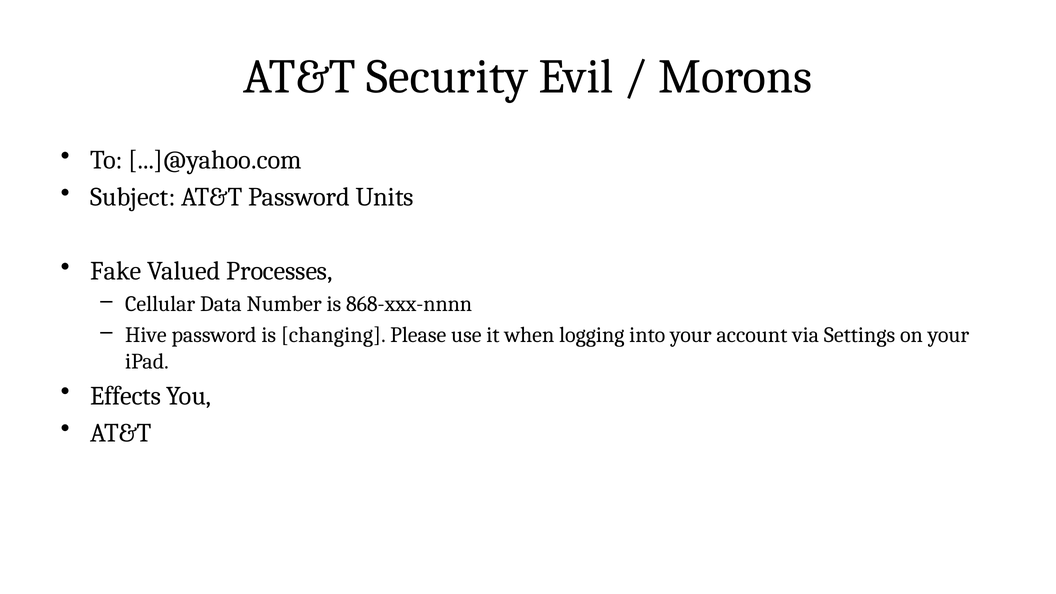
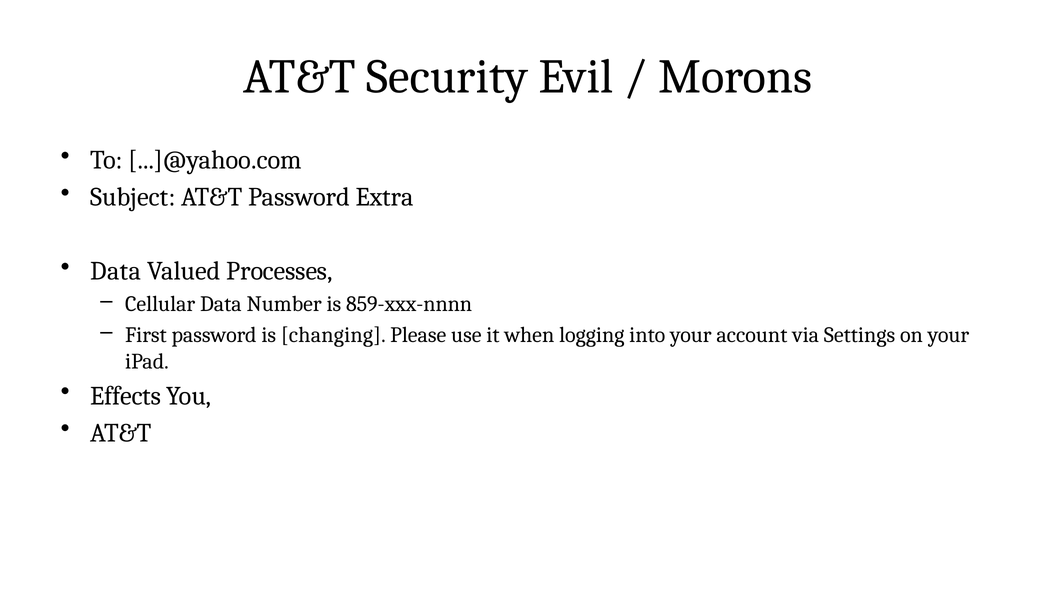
Units: Units -> Extra
Fake at (116, 271): Fake -> Data
868-xxx-nnnn: 868-xxx-nnnn -> 859-xxx-nnnn
Hive: Hive -> First
